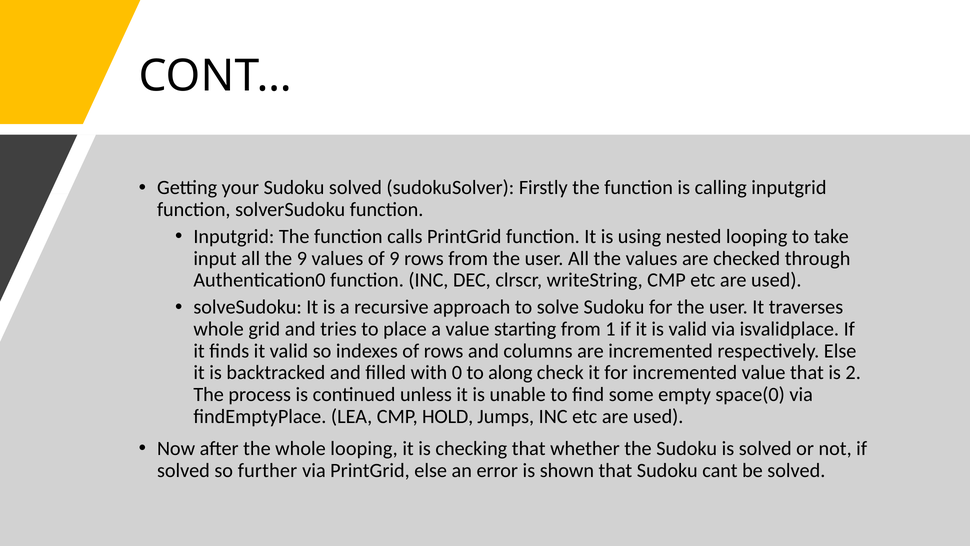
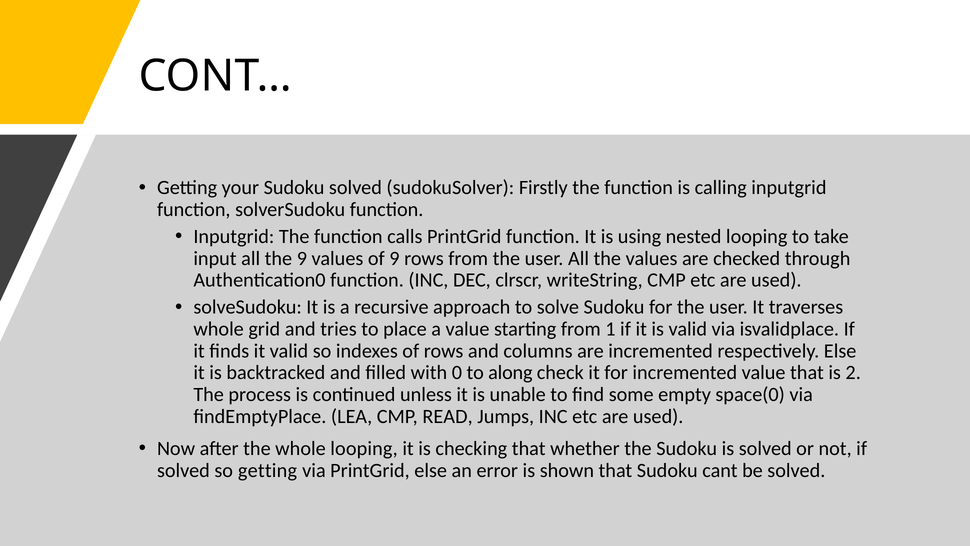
HOLD: HOLD -> READ
so further: further -> getting
